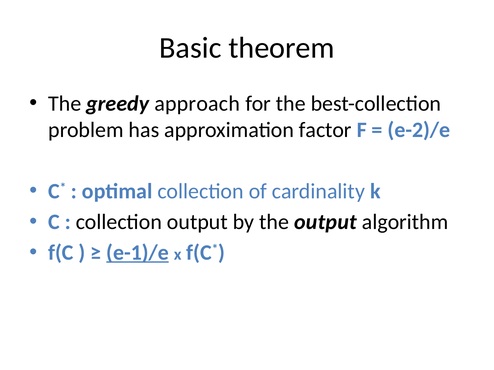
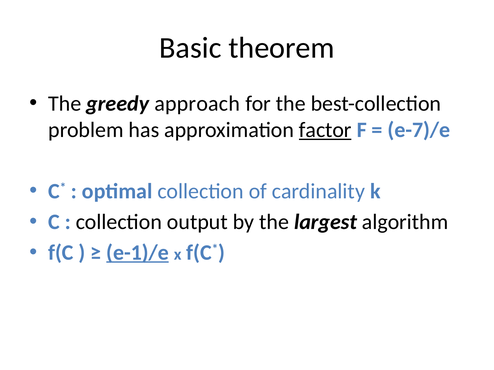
factor underline: none -> present
e-2)/e: e-2)/e -> e-7)/e
the output: output -> largest
